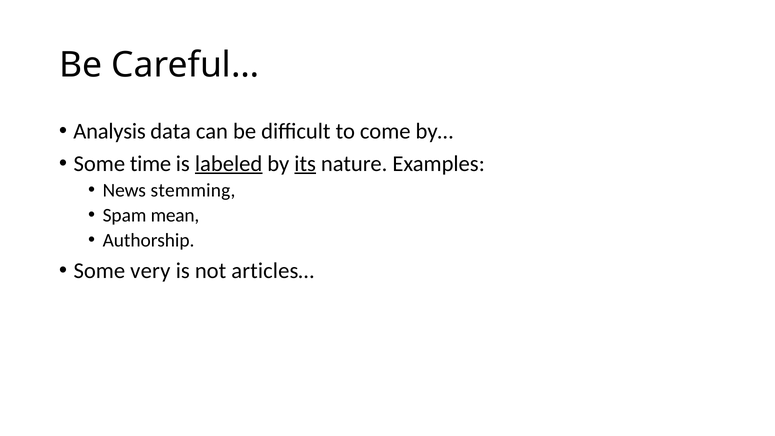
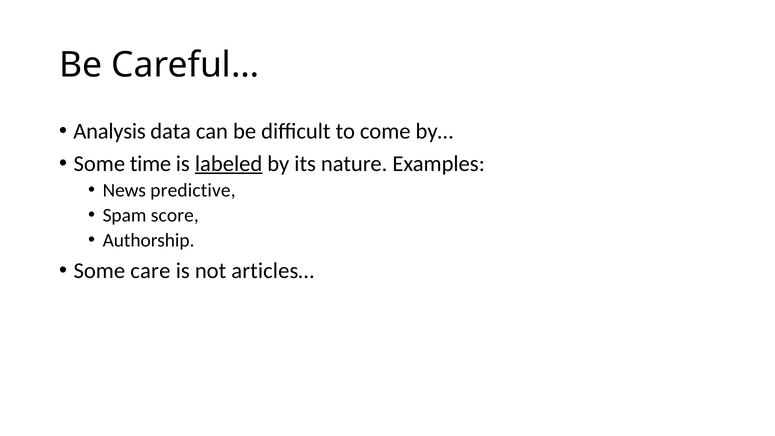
its underline: present -> none
stemming: stemming -> predictive
mean: mean -> score
very: very -> care
